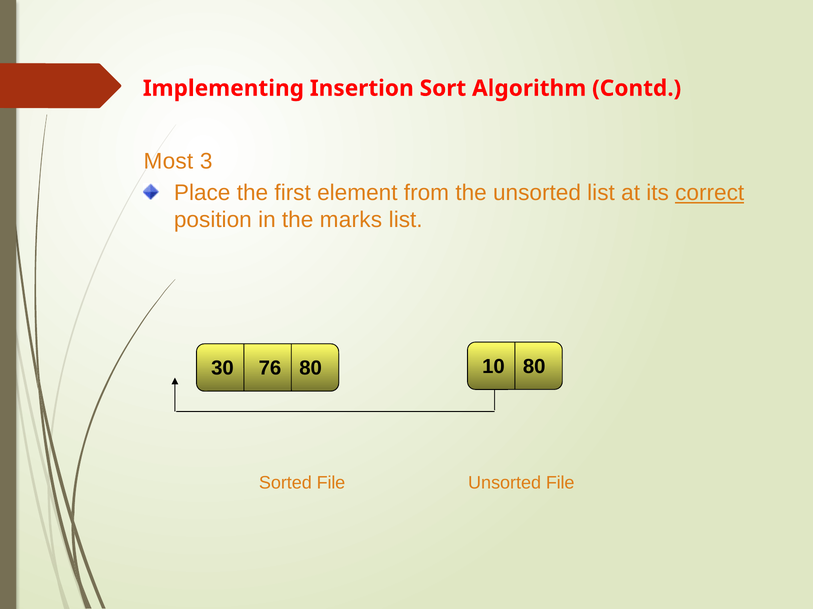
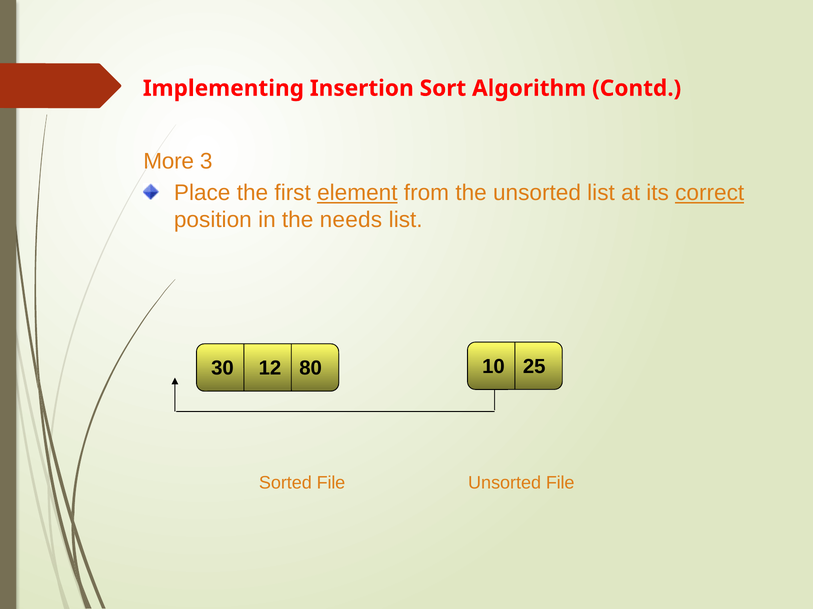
Most: Most -> More
element underline: none -> present
marks: marks -> needs
76: 76 -> 12
80 80: 80 -> 25
